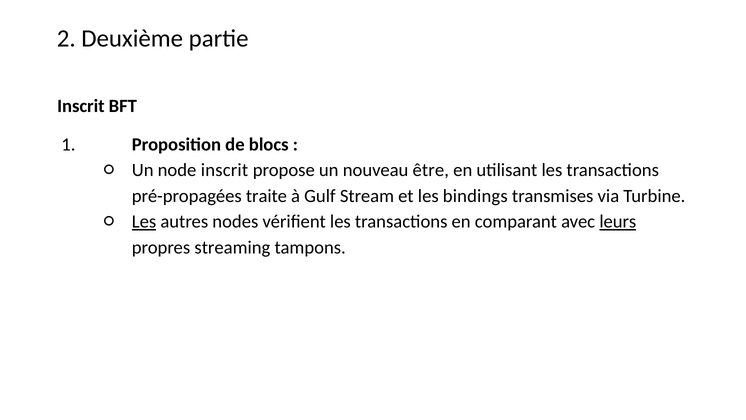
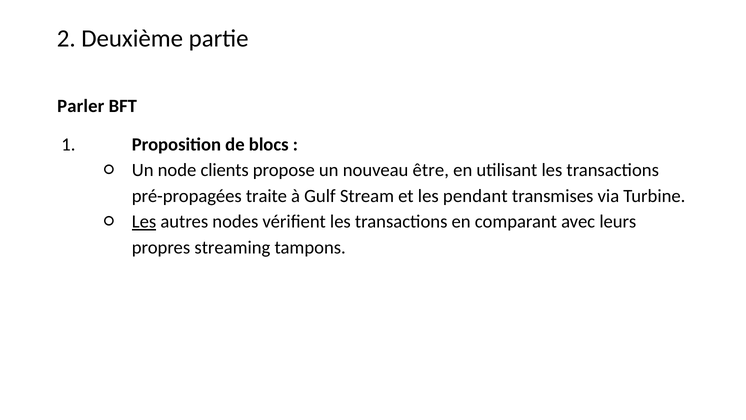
Inscrit at (81, 106): Inscrit -> Parler
node inscrit: inscrit -> clients
bindings: bindings -> pendant
leurs underline: present -> none
